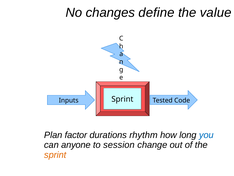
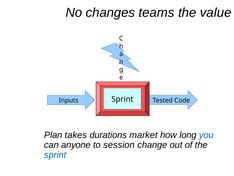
define: define -> teams
factor: factor -> takes
rhythm: rhythm -> market
sprint at (55, 154) colour: orange -> blue
